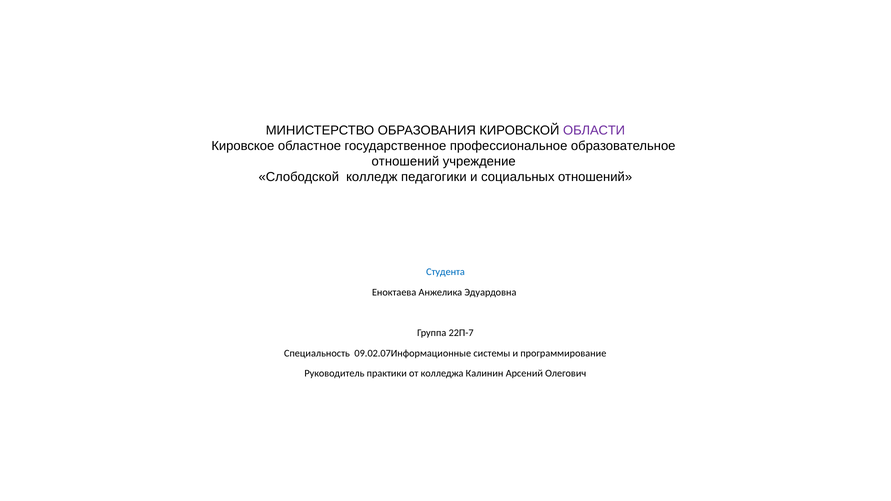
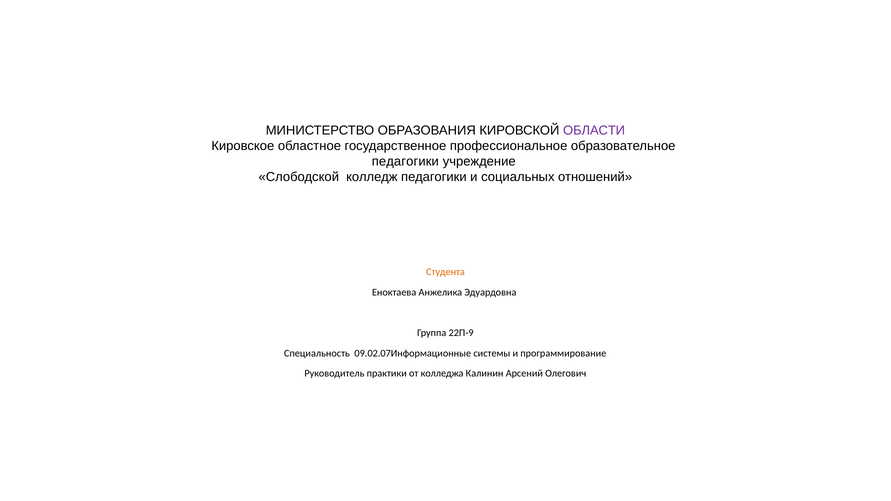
отношений at (405, 162): отношений -> педагогики
Студента colour: blue -> orange
22П-7: 22П-7 -> 22П-9
